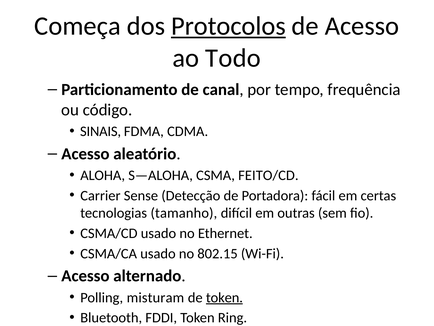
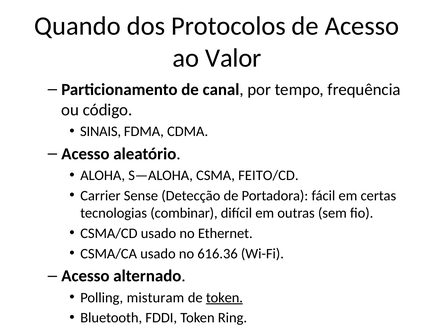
Começa: Começa -> Quando
Protocolos underline: present -> none
Todo: Todo -> Valor
tamanho: tamanho -> combinar
802.15: 802.15 -> 616.36
